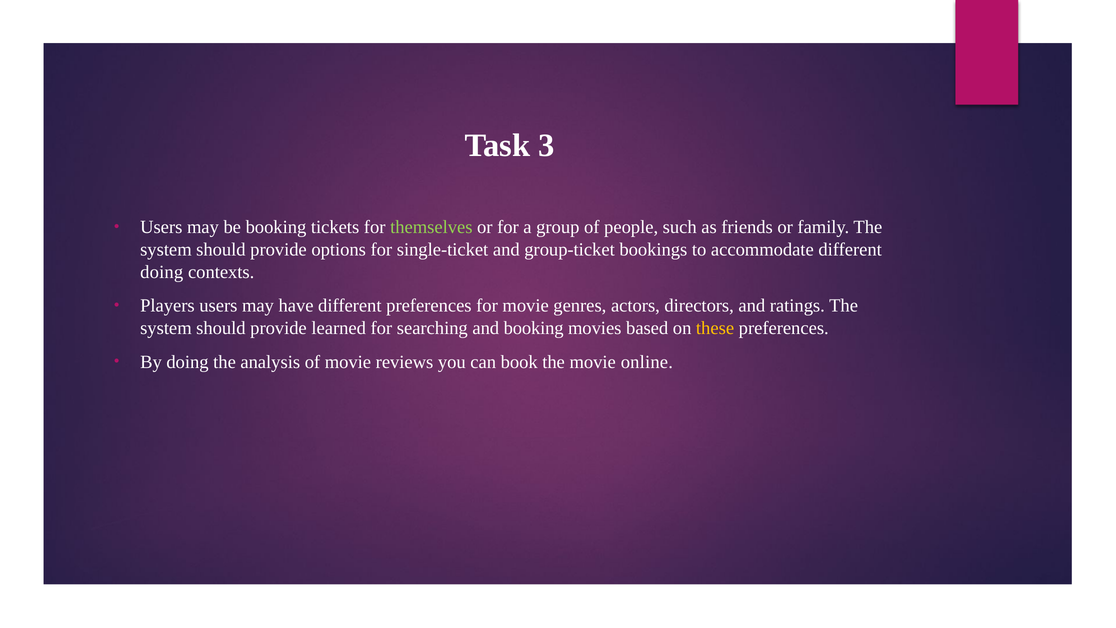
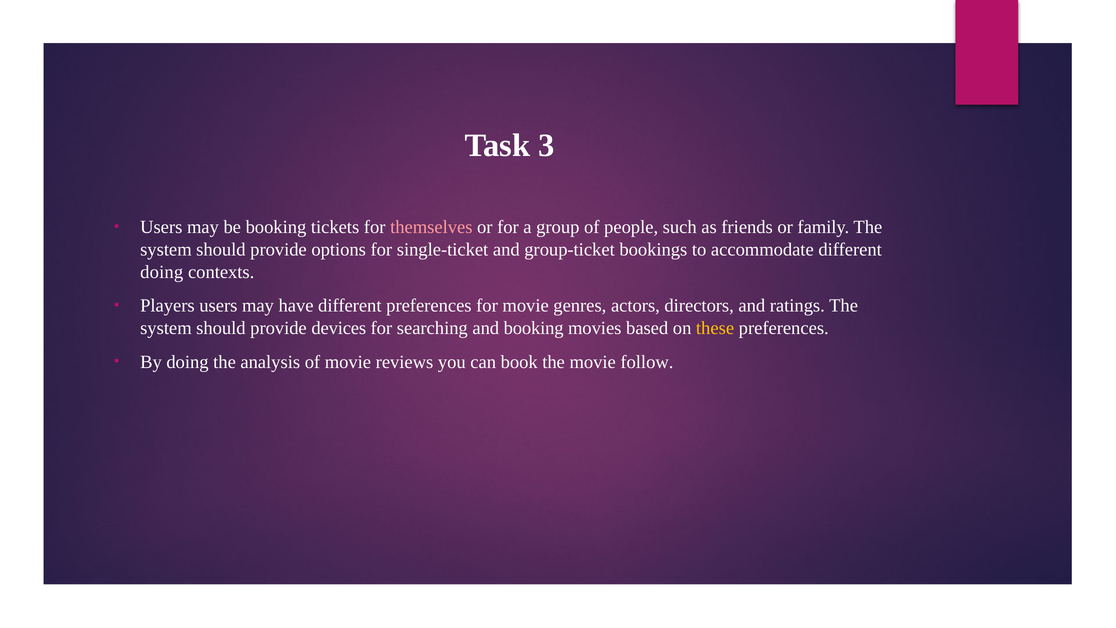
themselves colour: light green -> pink
learned: learned -> devices
online: online -> follow
